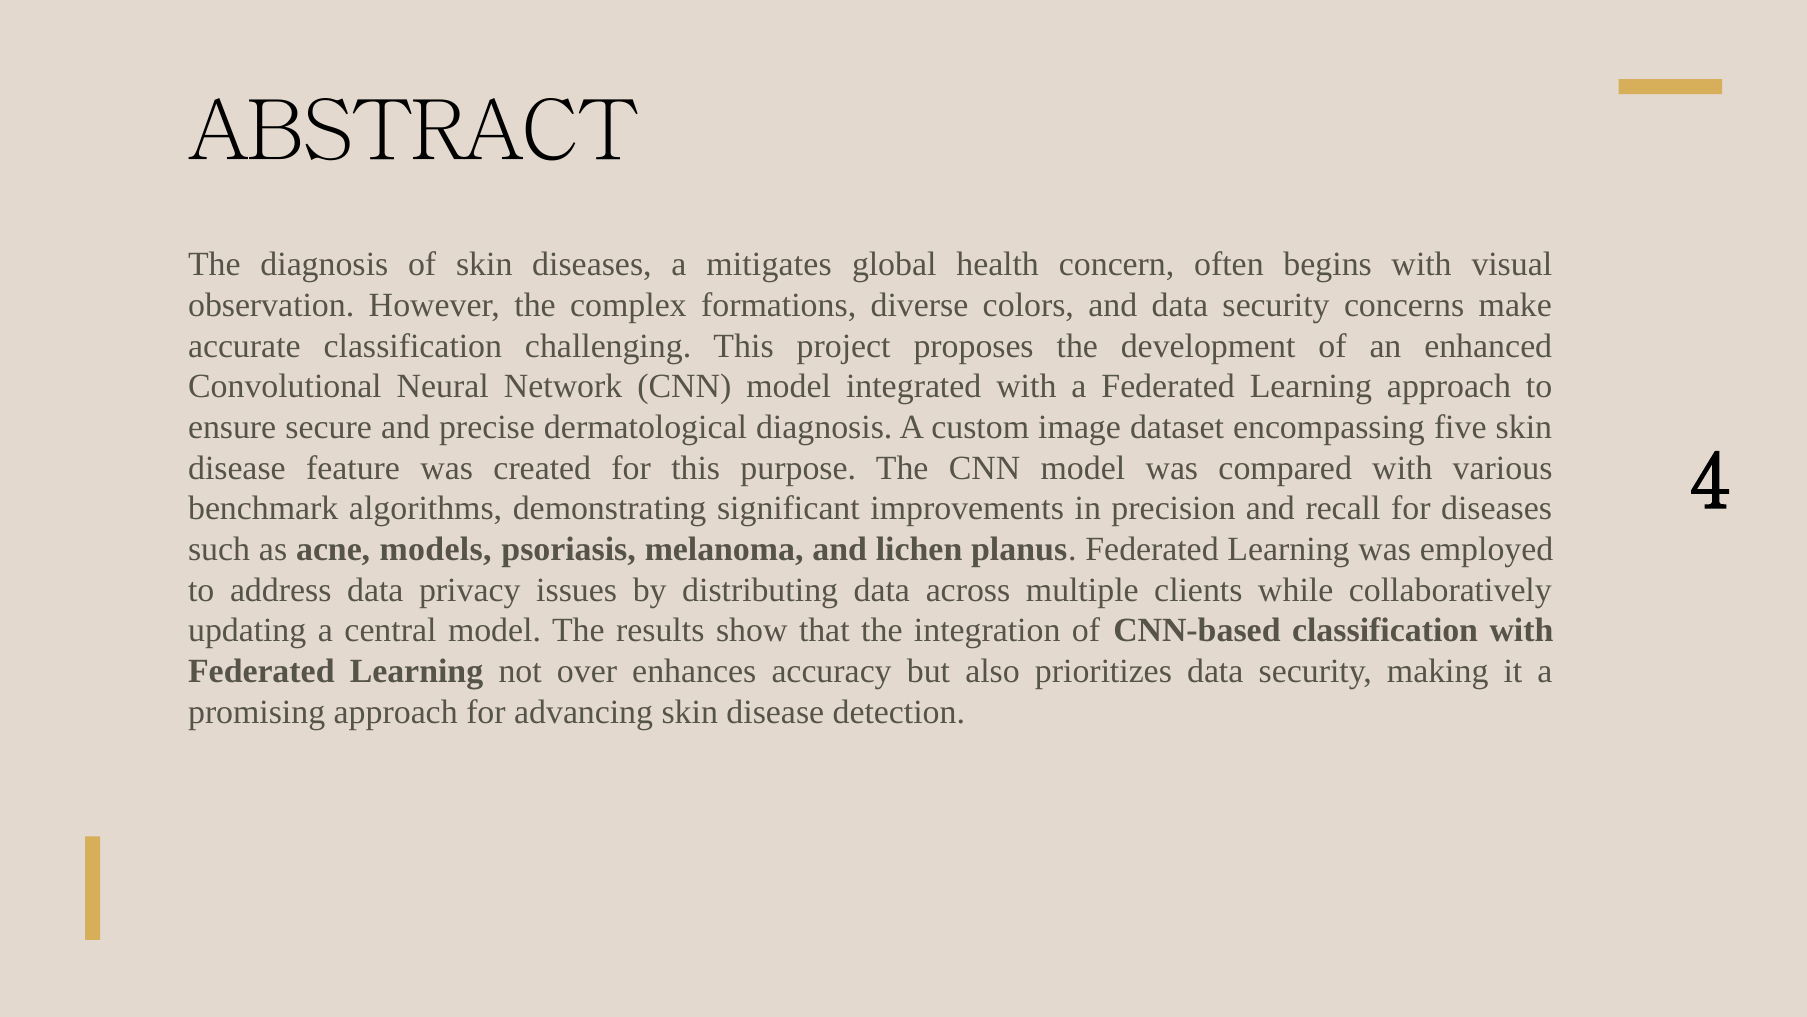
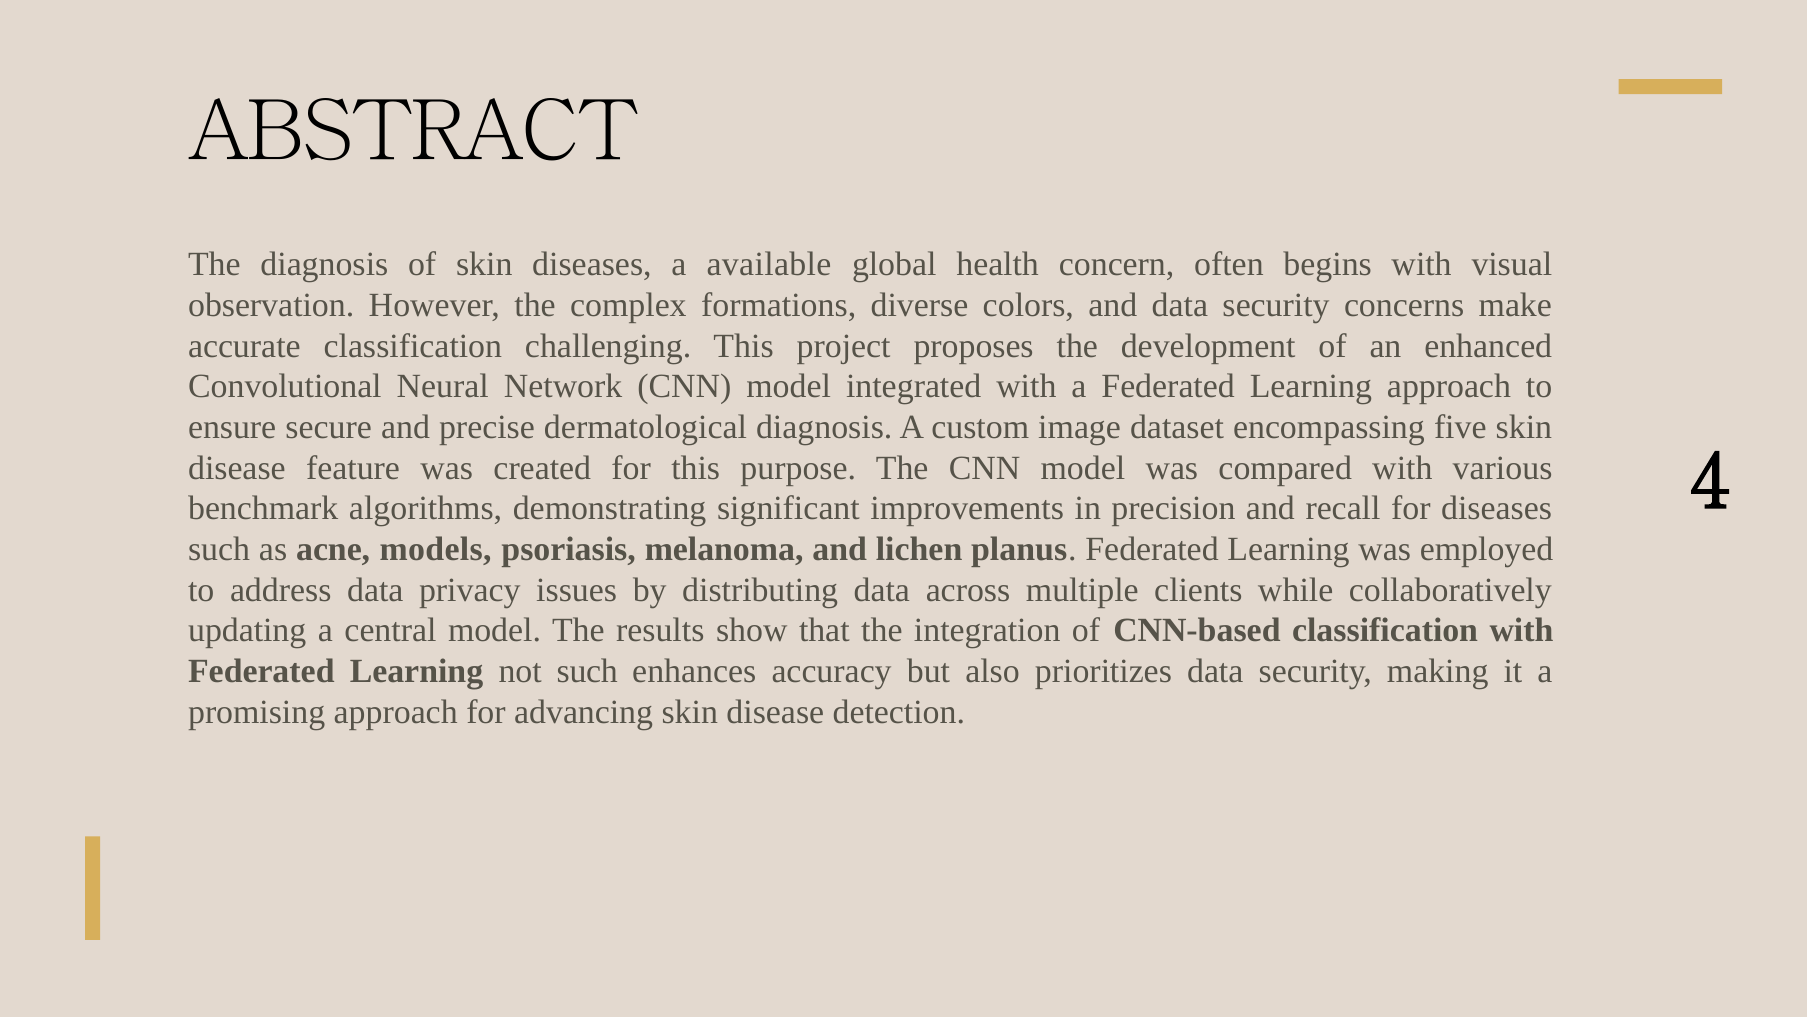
mitigates: mitigates -> available
not over: over -> such
